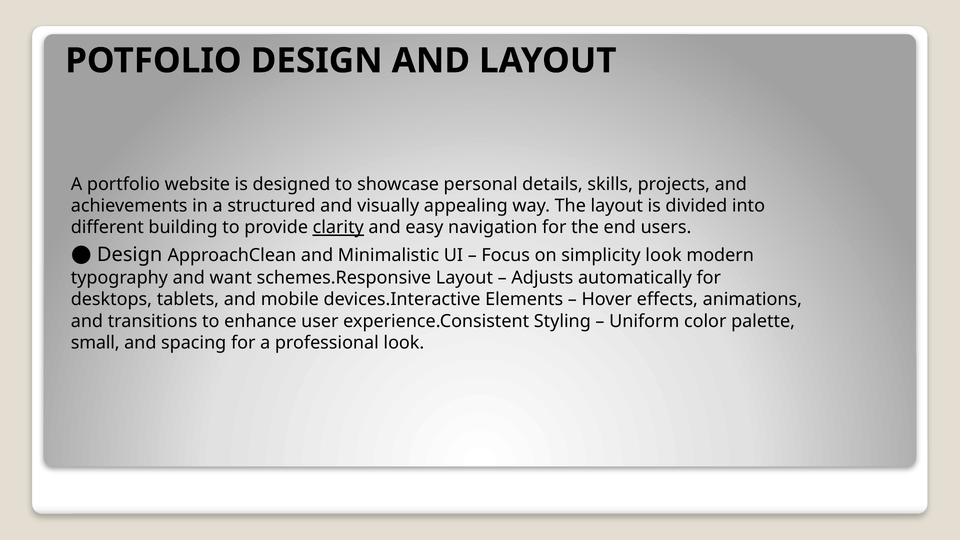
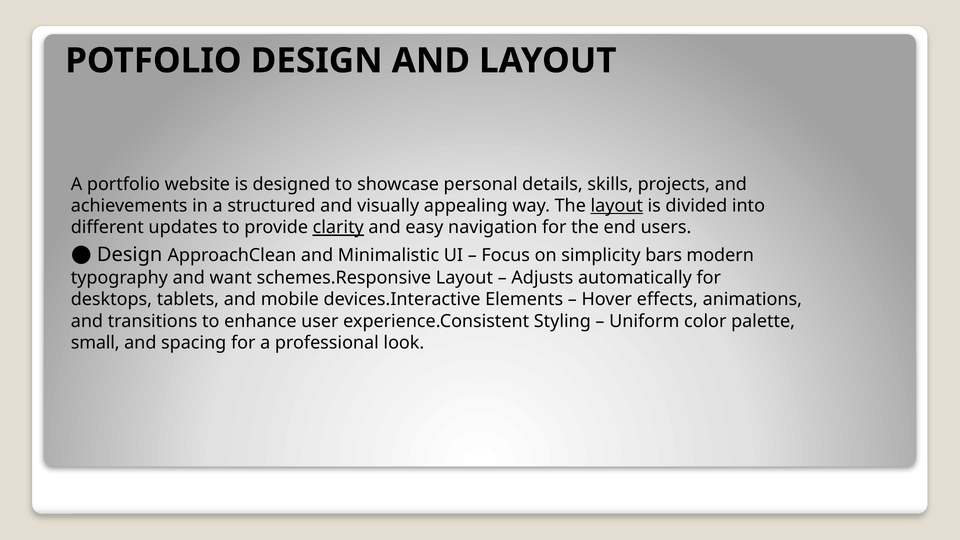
layout at (617, 206) underline: none -> present
building: building -> updates
simplicity look: look -> bars
